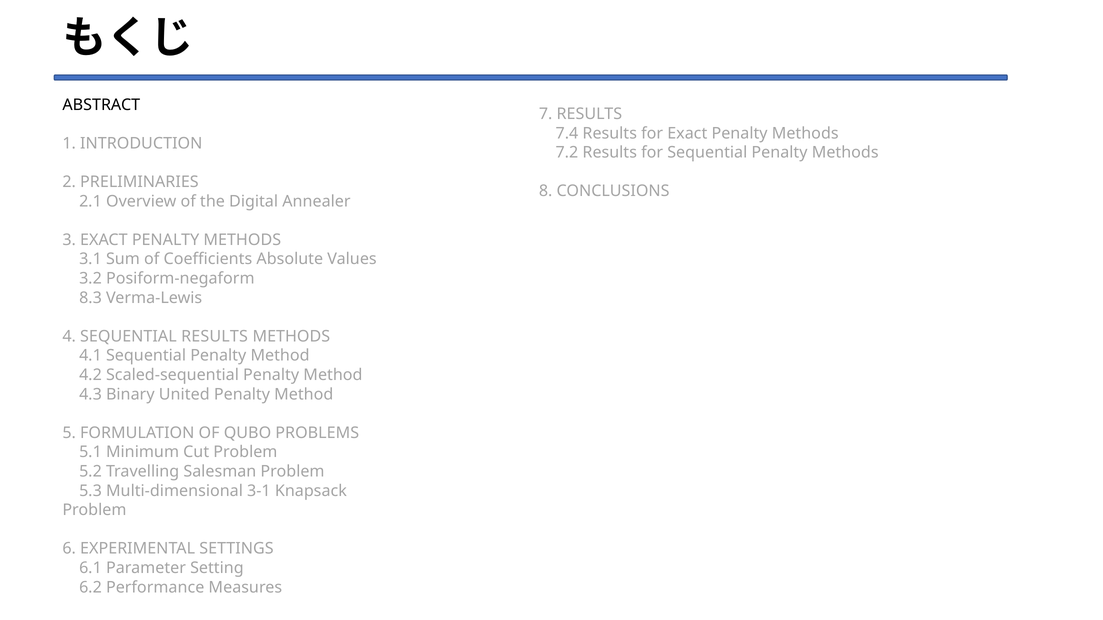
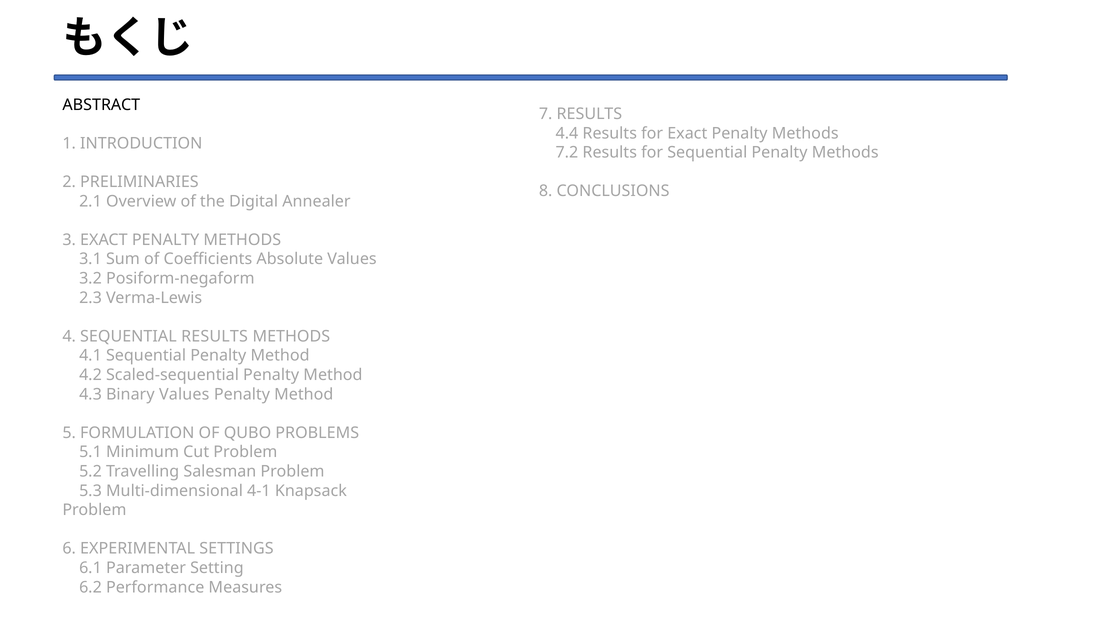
7.4: 7.4 -> 4.4
8.3: 8.3 -> 2.3
Binary United: United -> Values
3-1: 3-1 -> 4-1
